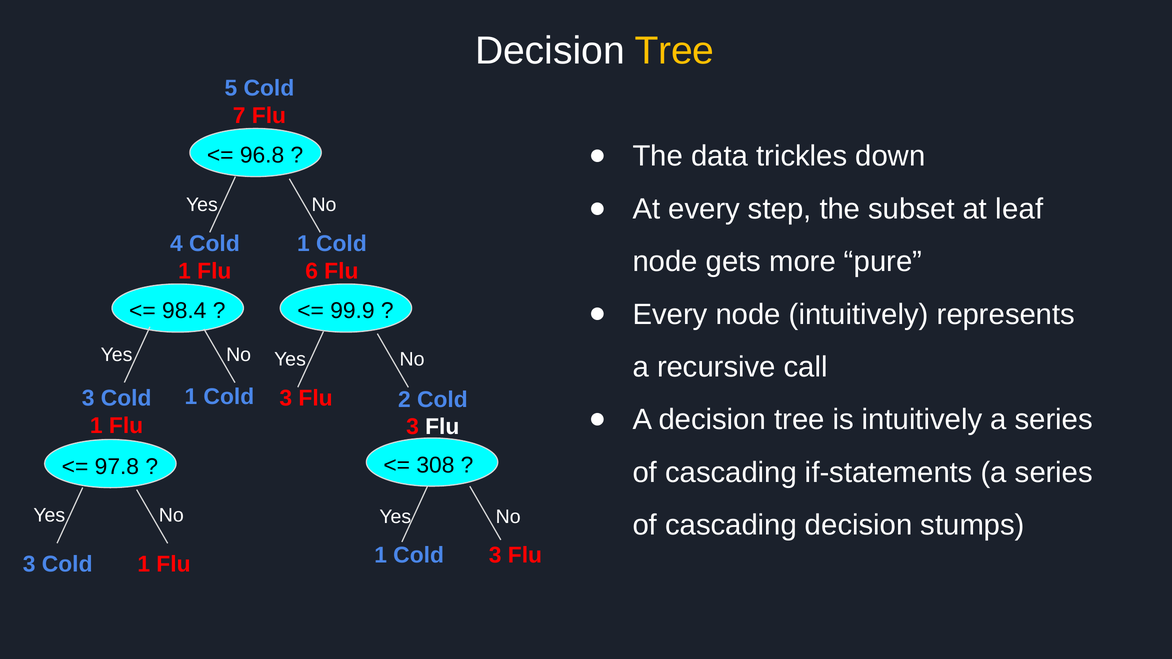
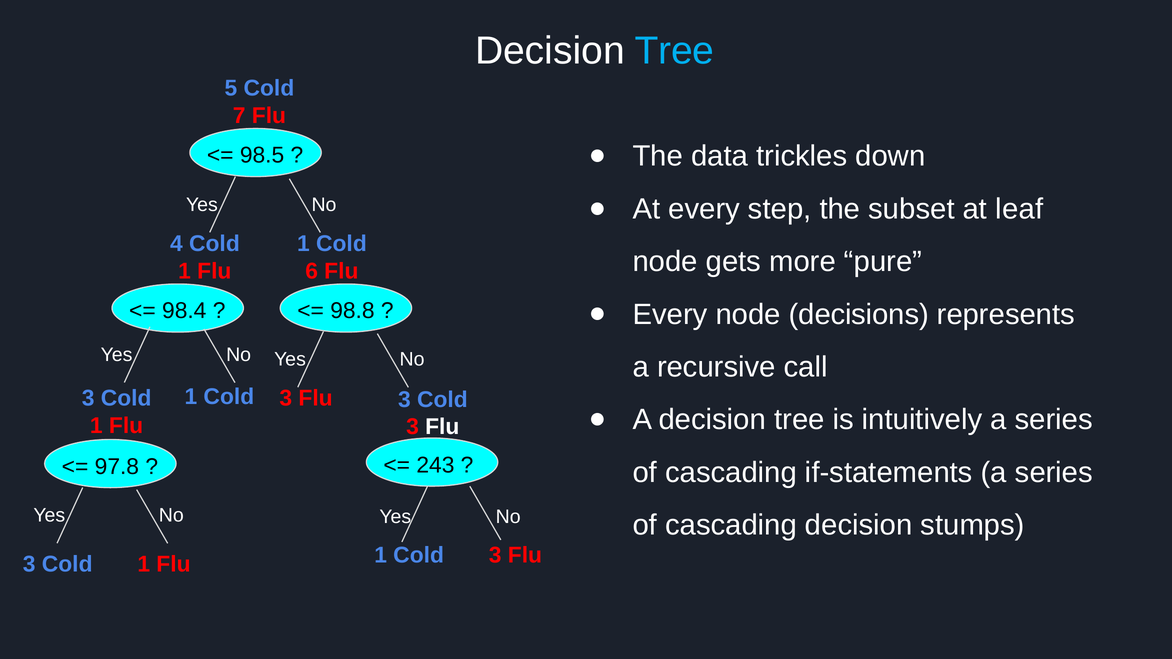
Tree at (675, 51) colour: yellow -> light blue
96.8: 96.8 -> 98.5
node intuitively: intuitively -> decisions
99.9: 99.9 -> 98.8
2 at (404, 400): 2 -> 3
308: 308 -> 243
